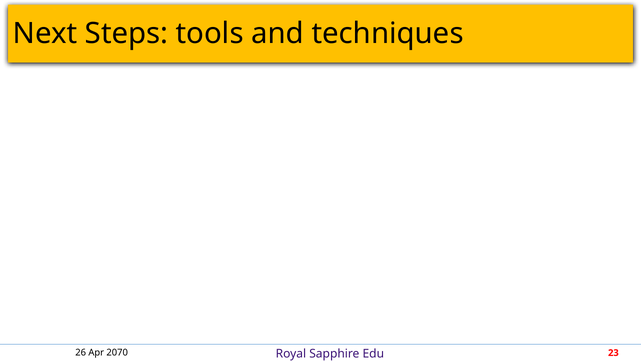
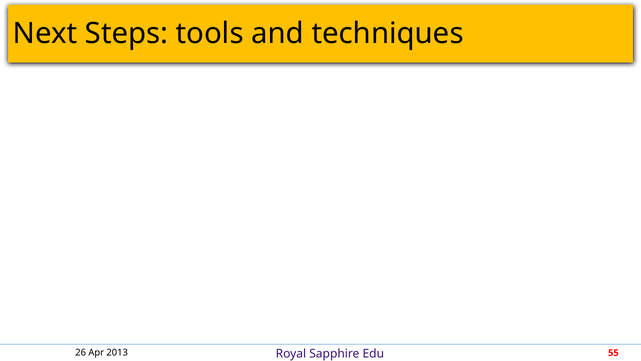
2070: 2070 -> 2013
23: 23 -> 55
